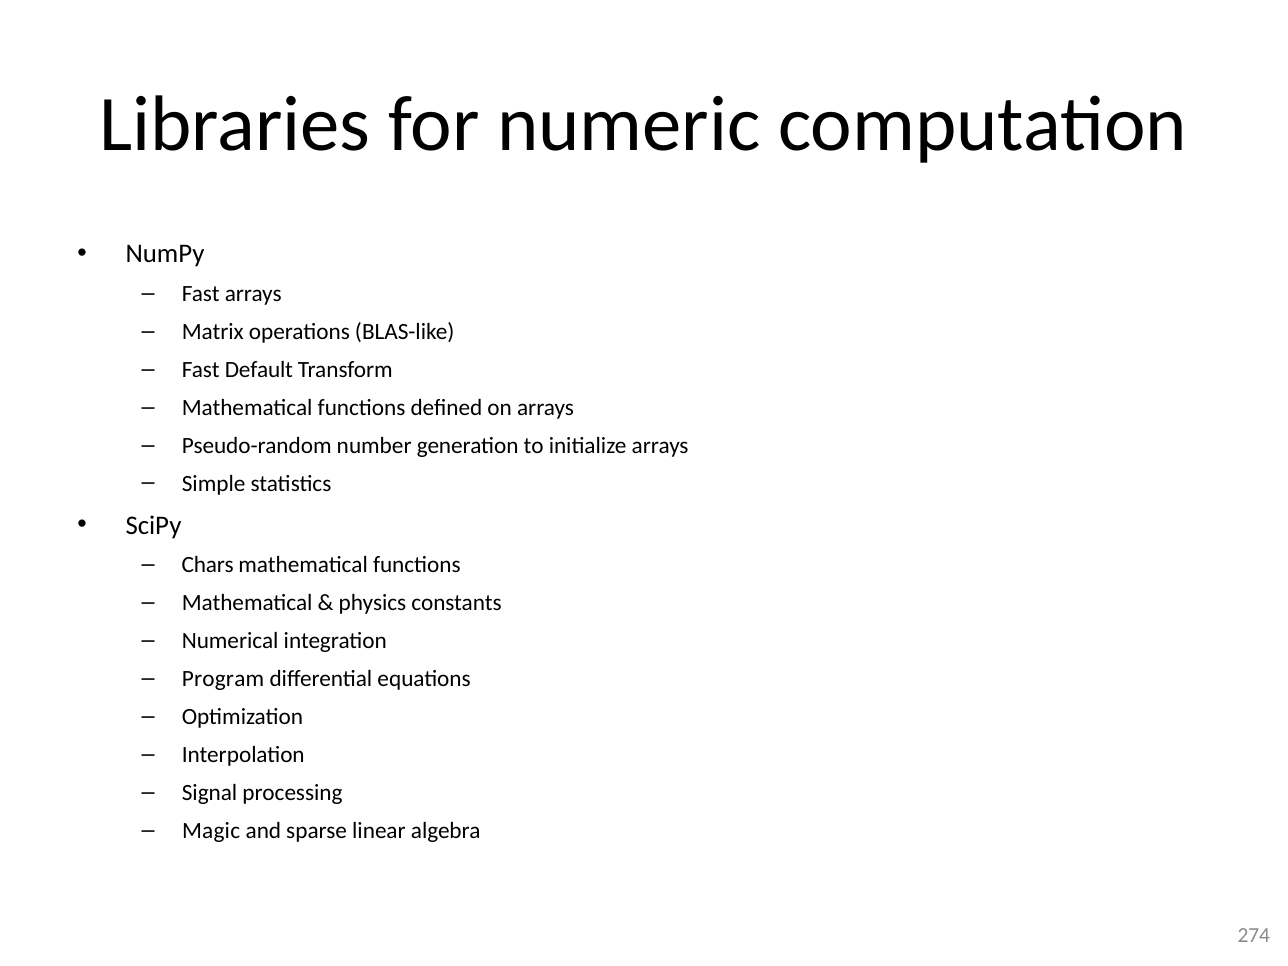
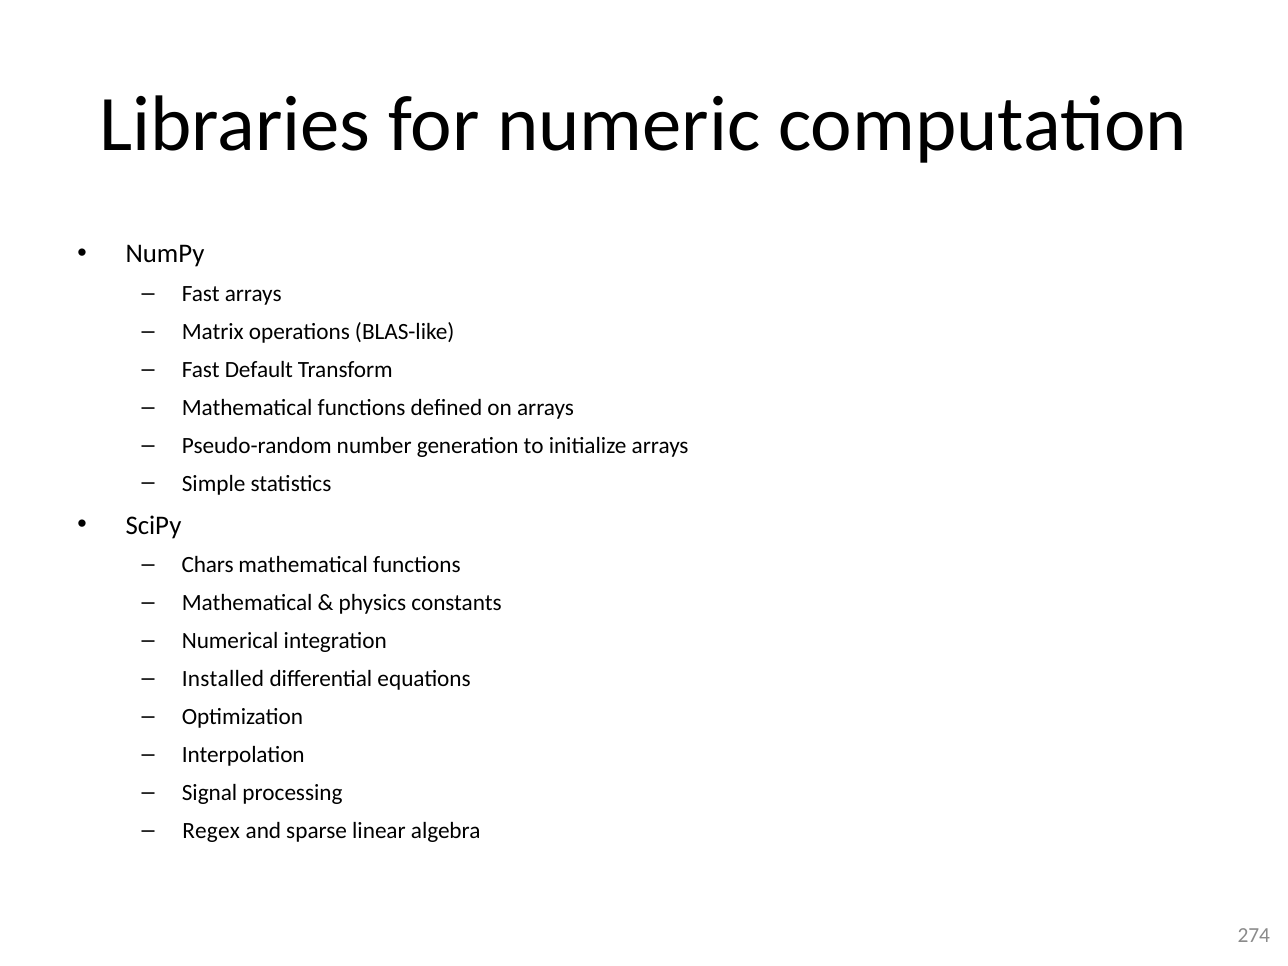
Program: Program -> Installed
Magic: Magic -> Regex
